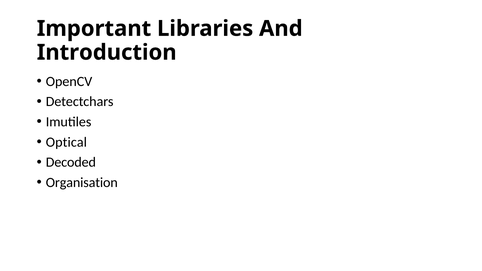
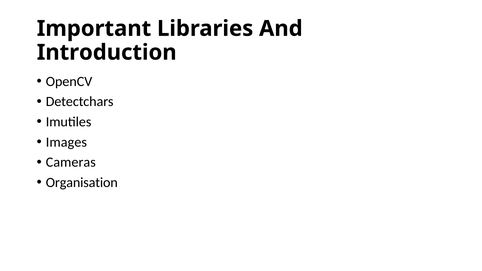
Optical: Optical -> Images
Decoded: Decoded -> Cameras
